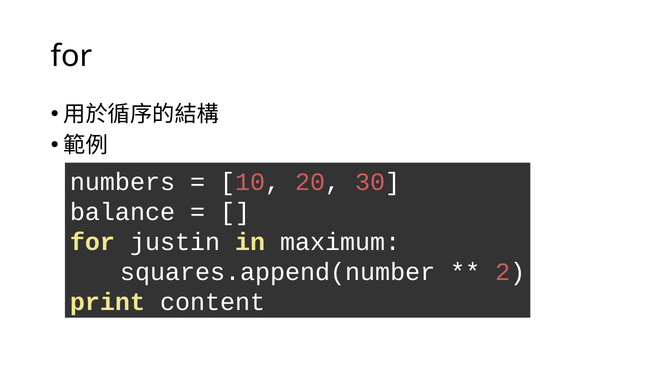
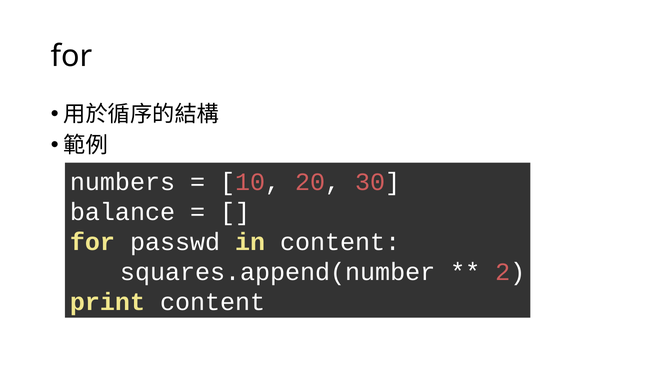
justin: justin -> passwd
in maximum: maximum -> content
